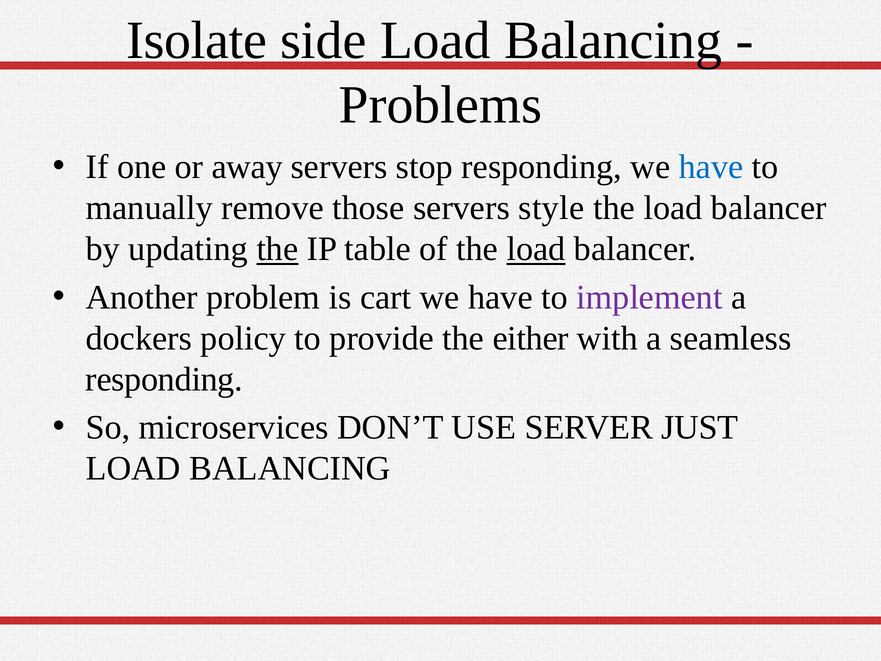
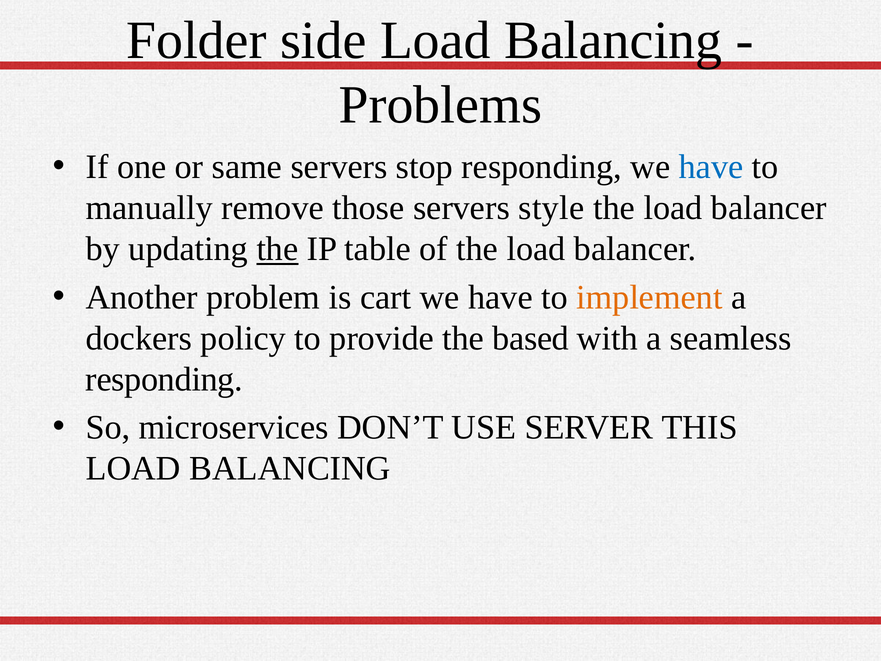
Isolate: Isolate -> Folder
away: away -> same
load at (536, 249) underline: present -> none
implement colour: purple -> orange
either: either -> based
JUST: JUST -> THIS
